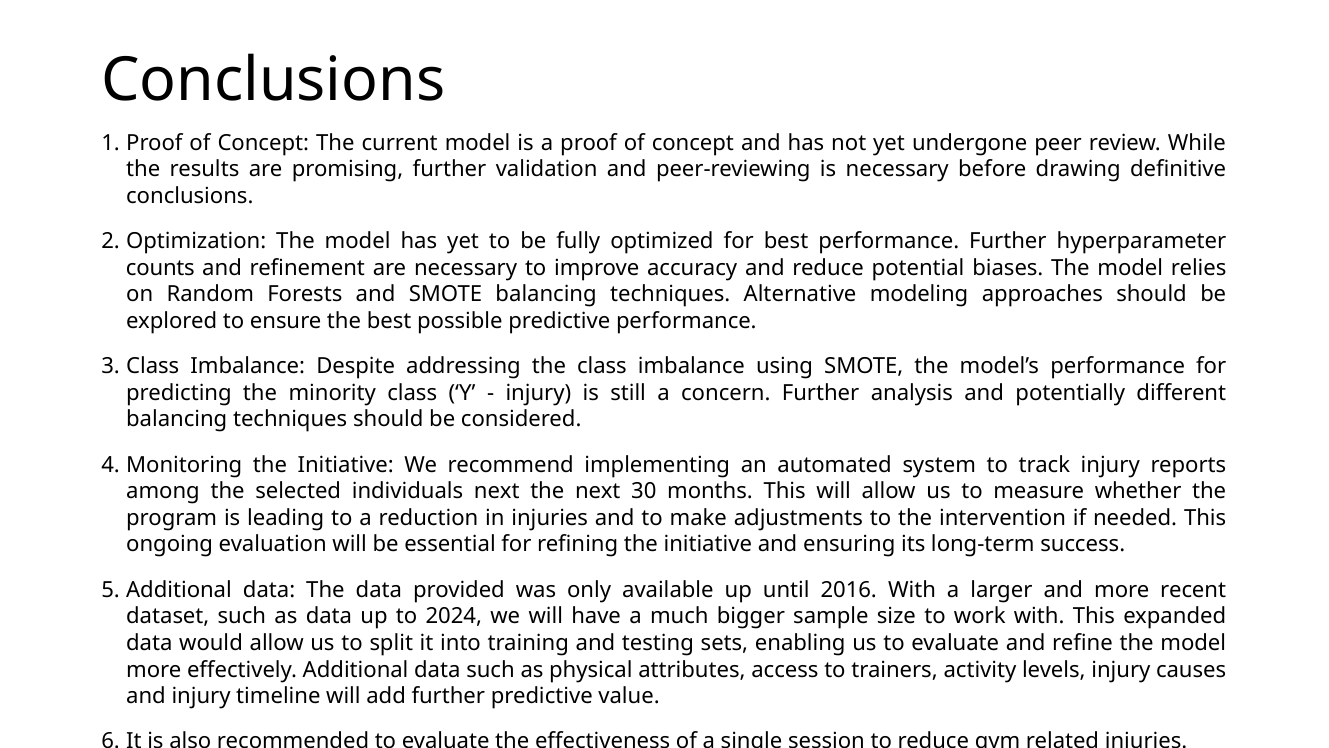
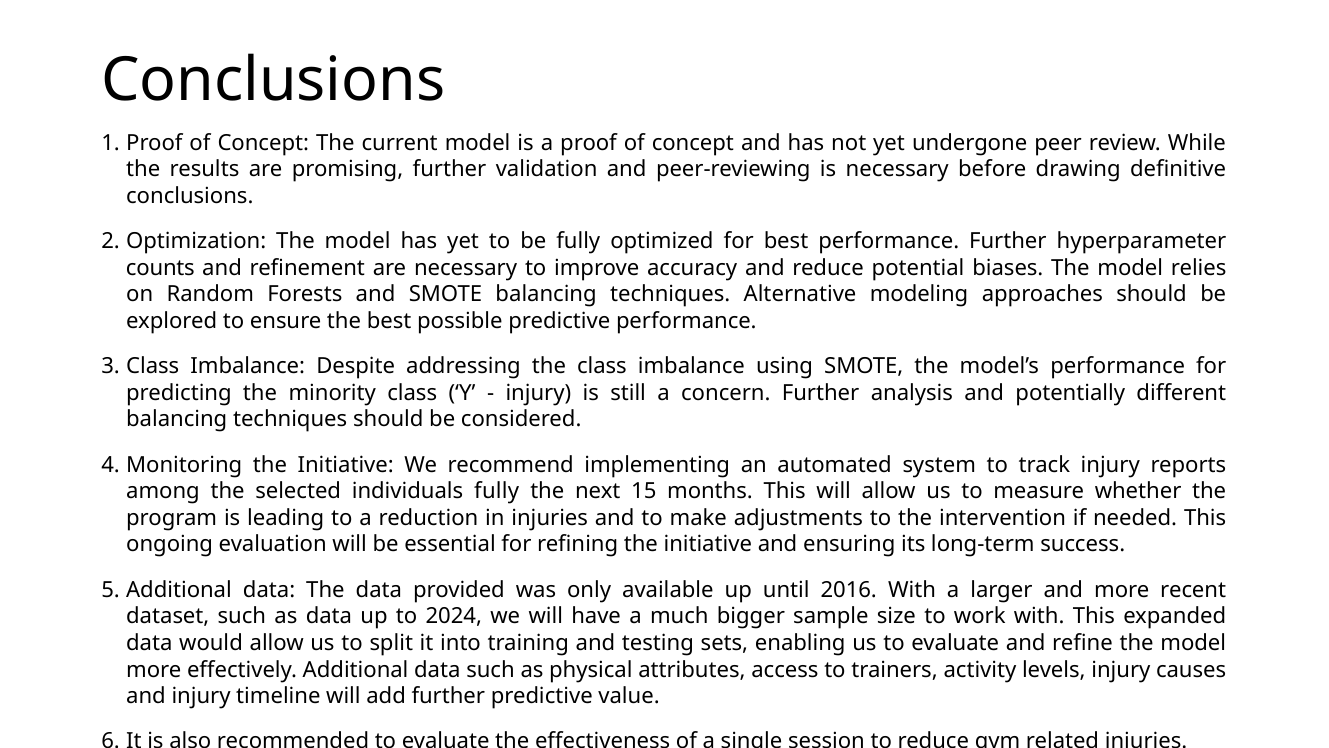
individuals next: next -> fully
30: 30 -> 15
